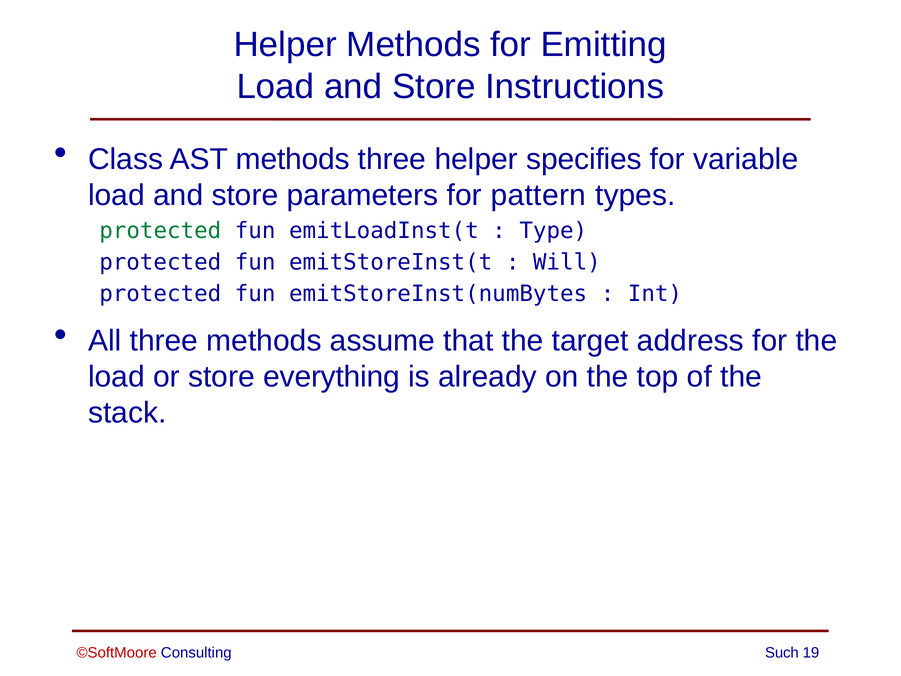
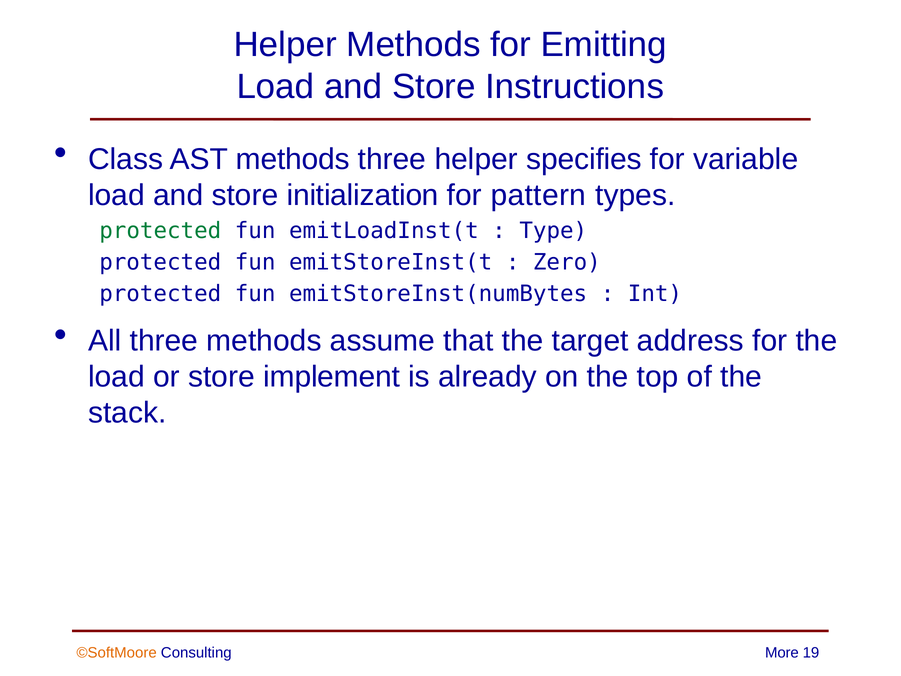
parameters: parameters -> initialization
Will: Will -> Zero
everything: everything -> implement
©SoftMoore colour: red -> orange
Such: Such -> More
